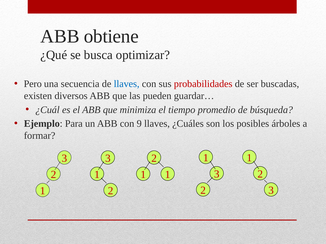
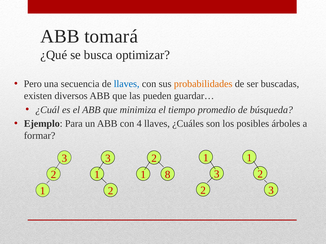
obtiene: obtiene -> tomará
probabilidades colour: red -> orange
9: 9 -> 4
1 at (168, 175): 1 -> 8
